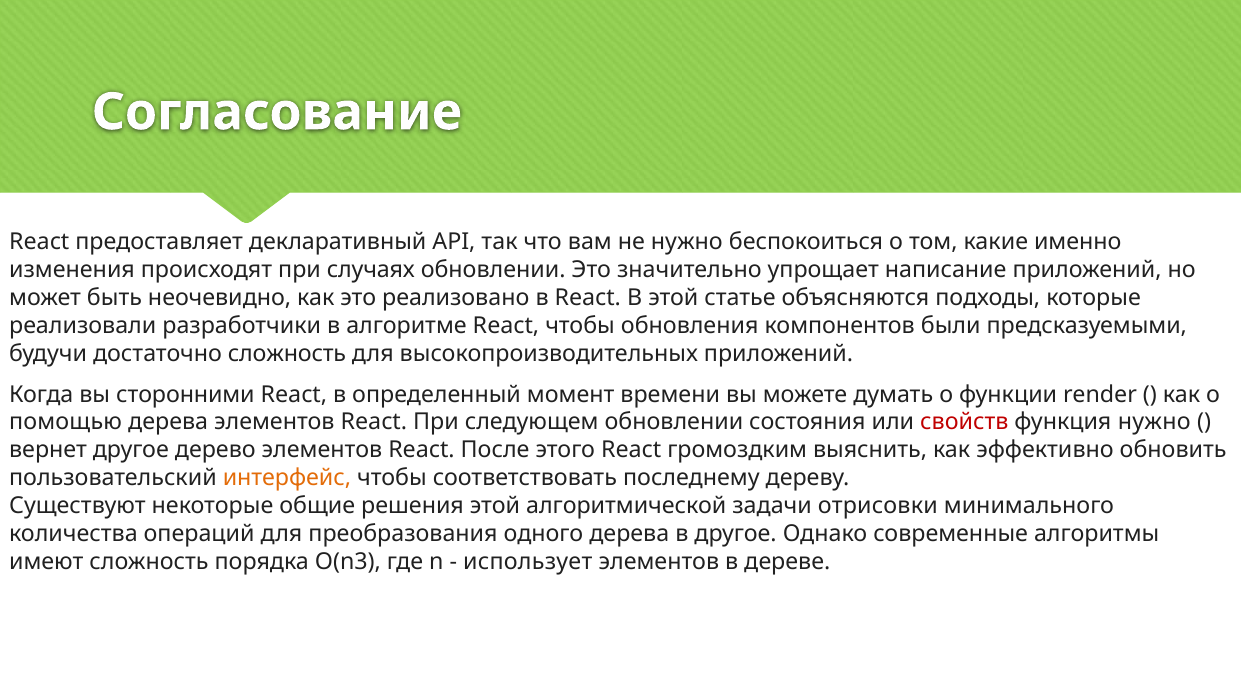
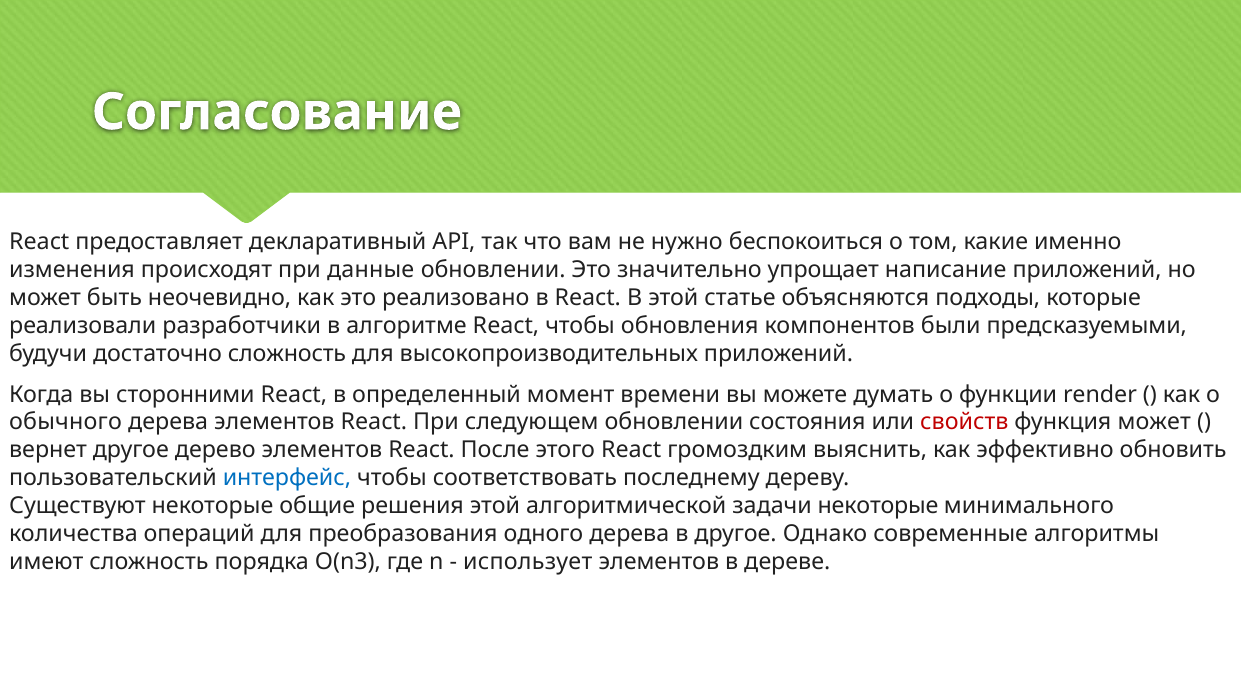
случаях: случаях -> данные
помощью: помощью -> обычного
функция нужно: нужно -> может
интерфейс colour: orange -> blue
задачи отрисовки: отрисовки -> некоторые
